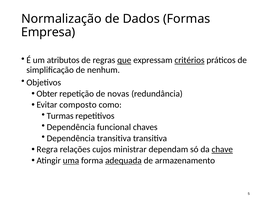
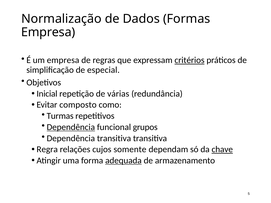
um atributos: atributos -> empresa
que underline: present -> none
nenhum: nenhum -> especial
Obter: Obter -> Inicial
novas: novas -> várias
Dependência at (71, 127) underline: none -> present
chaves: chaves -> grupos
ministrar: ministrar -> somente
uma underline: present -> none
